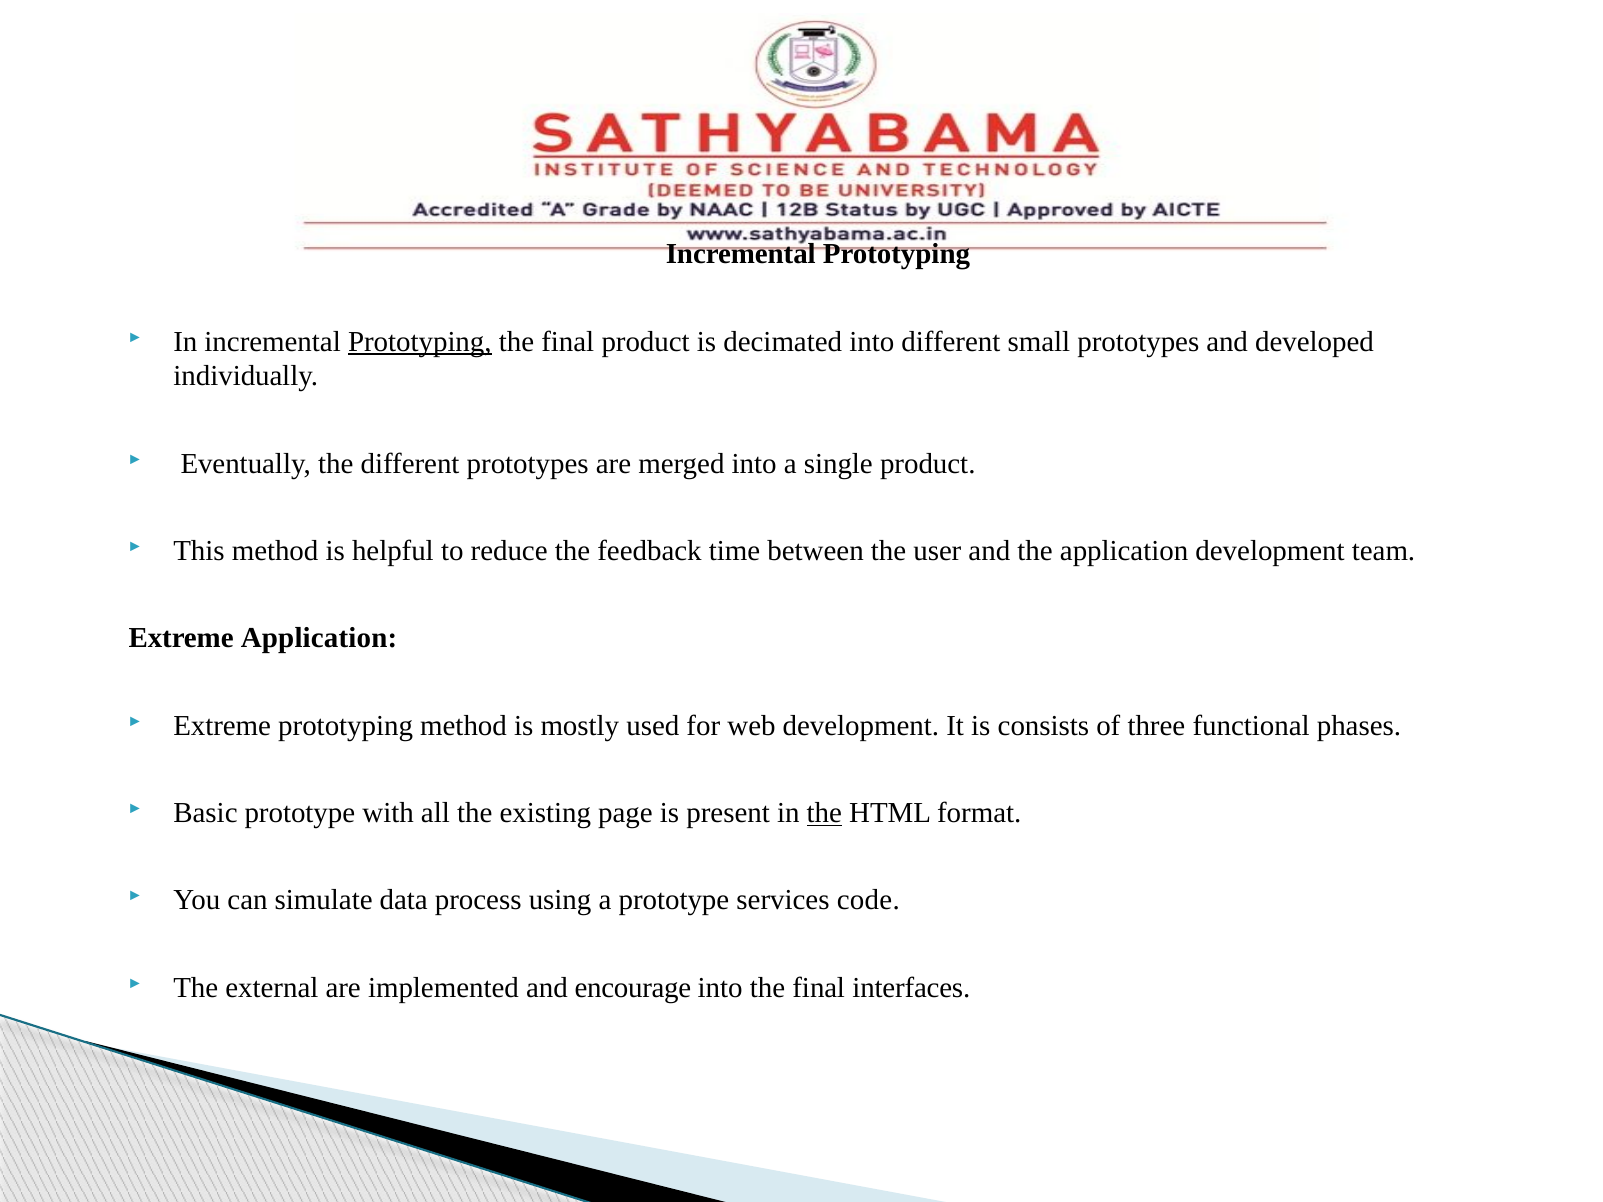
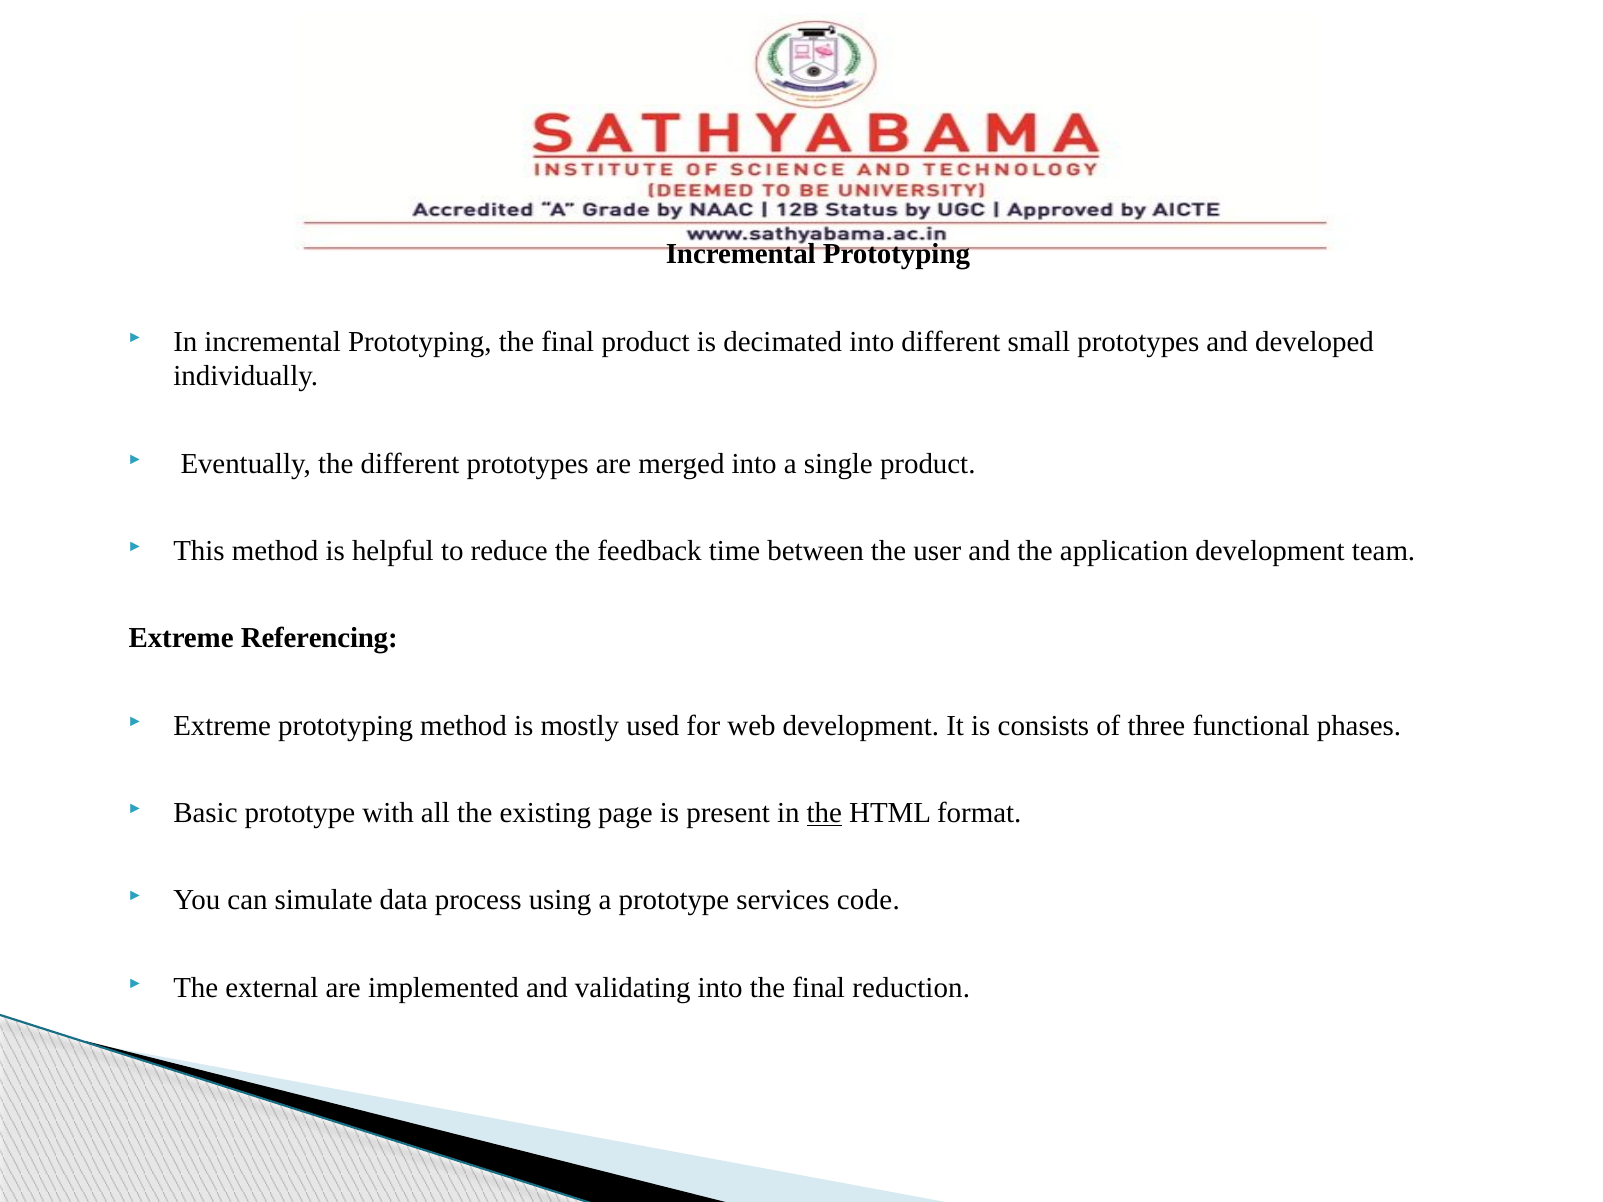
Prototyping at (420, 342) underline: present -> none
Extreme Application: Application -> Referencing
encourage: encourage -> validating
interfaces: interfaces -> reduction
